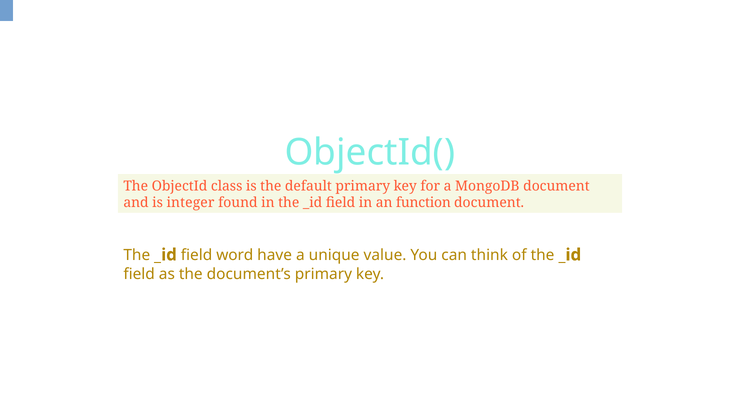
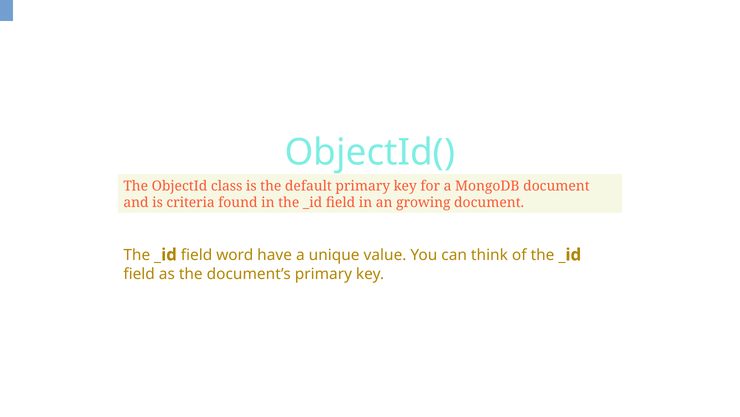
integer: integer -> criteria
function: function -> growing
